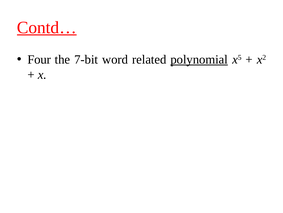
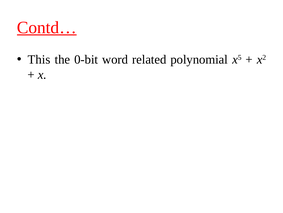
Four: Four -> This
7-bit: 7-bit -> 0-bit
polynomial underline: present -> none
